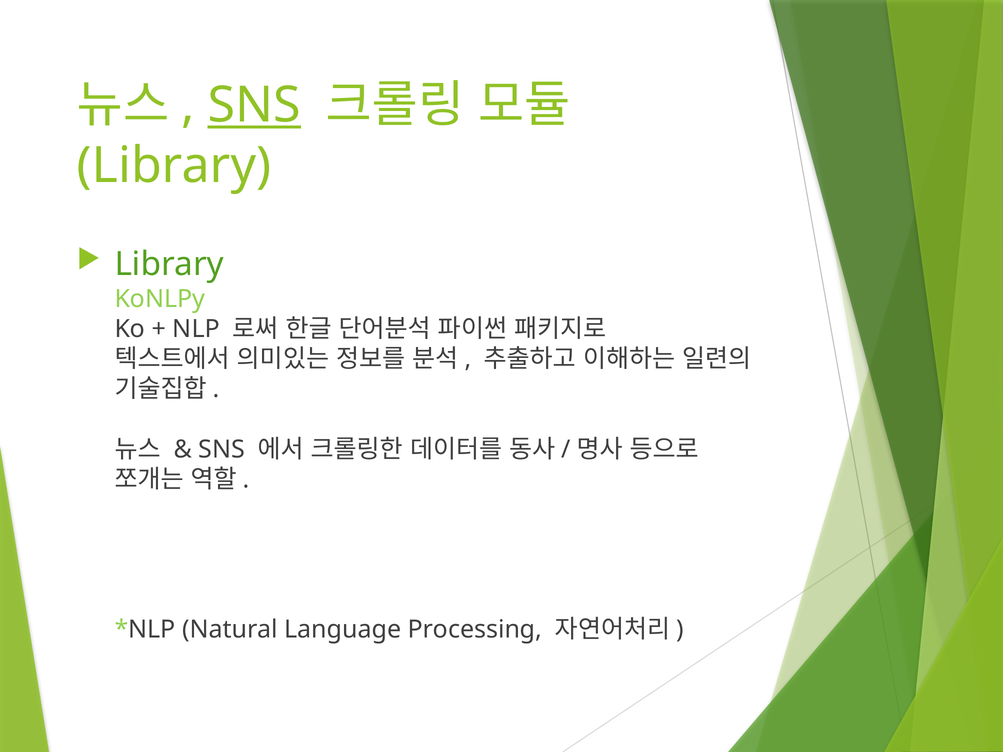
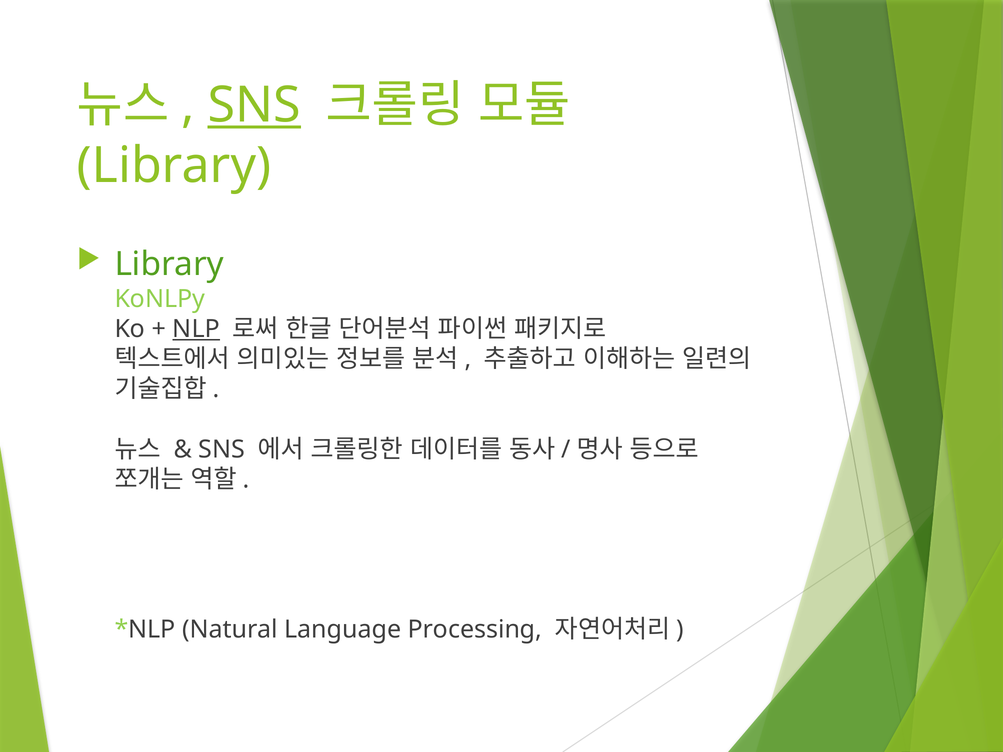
NLP underline: none -> present
